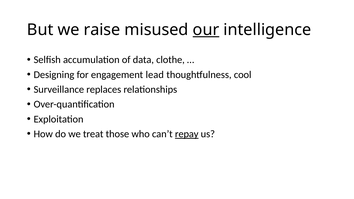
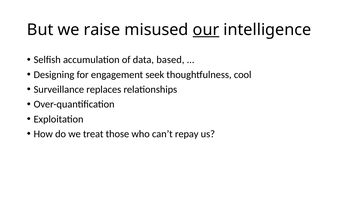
clothe: clothe -> based
lead: lead -> seek
repay underline: present -> none
